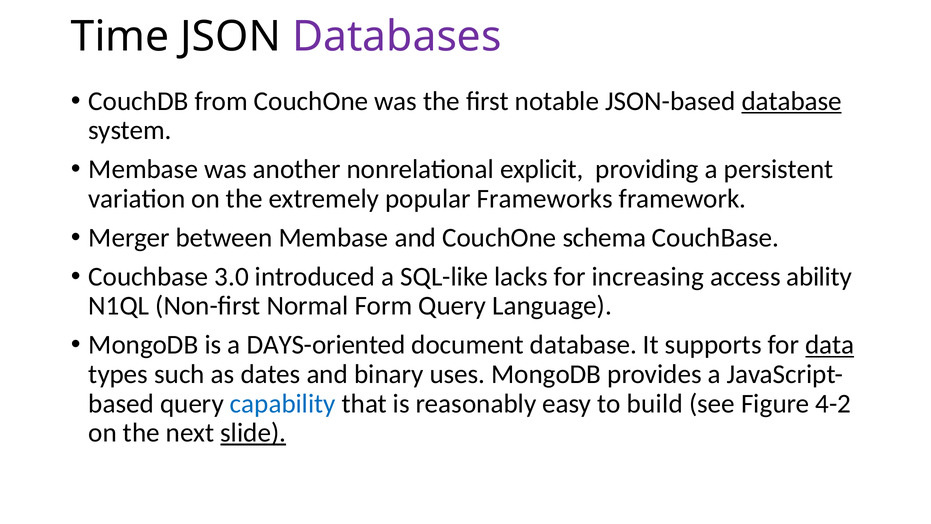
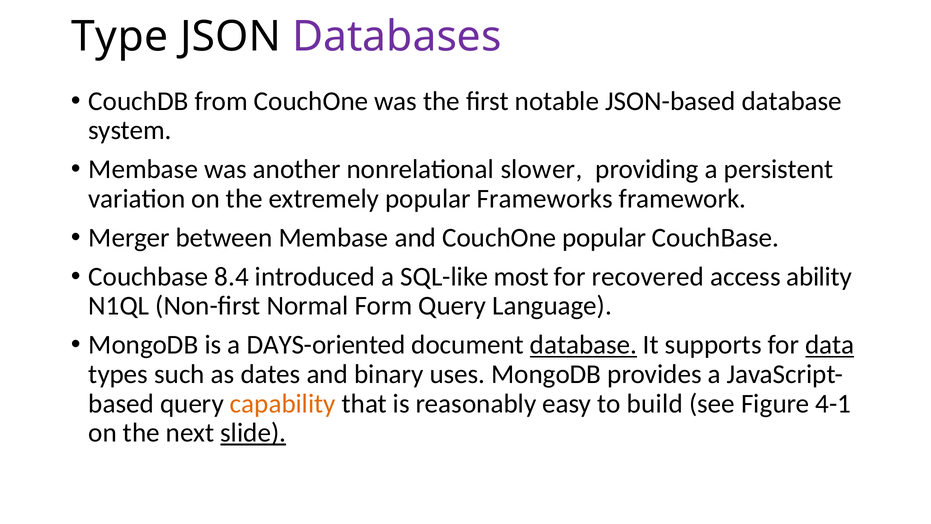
Time: Time -> Type
database at (792, 101) underline: present -> none
explicit: explicit -> slower
CouchOne schema: schema -> popular
3.0: 3.0 -> 8.4
lacks: lacks -> most
increasing: increasing -> recovered
database at (583, 345) underline: none -> present
capability colour: blue -> orange
4-2: 4-2 -> 4-1
